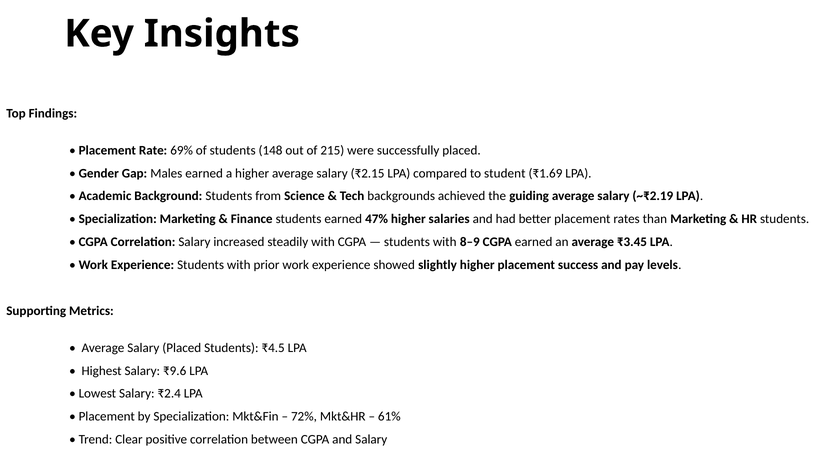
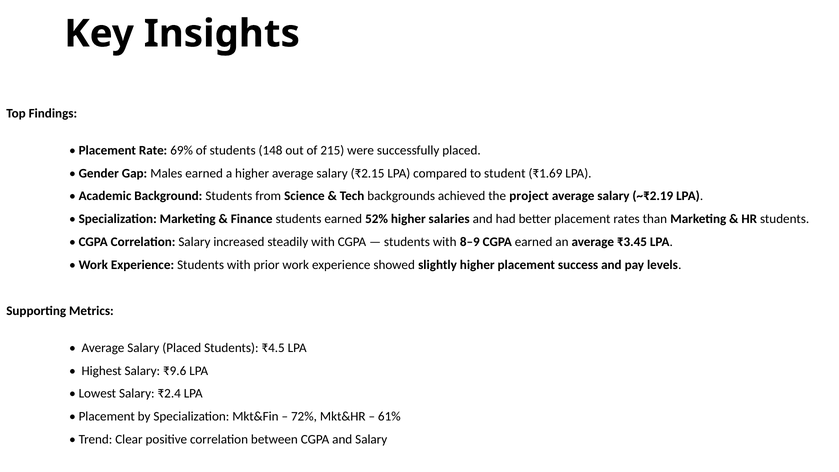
guiding: guiding -> project
47%: 47% -> 52%
